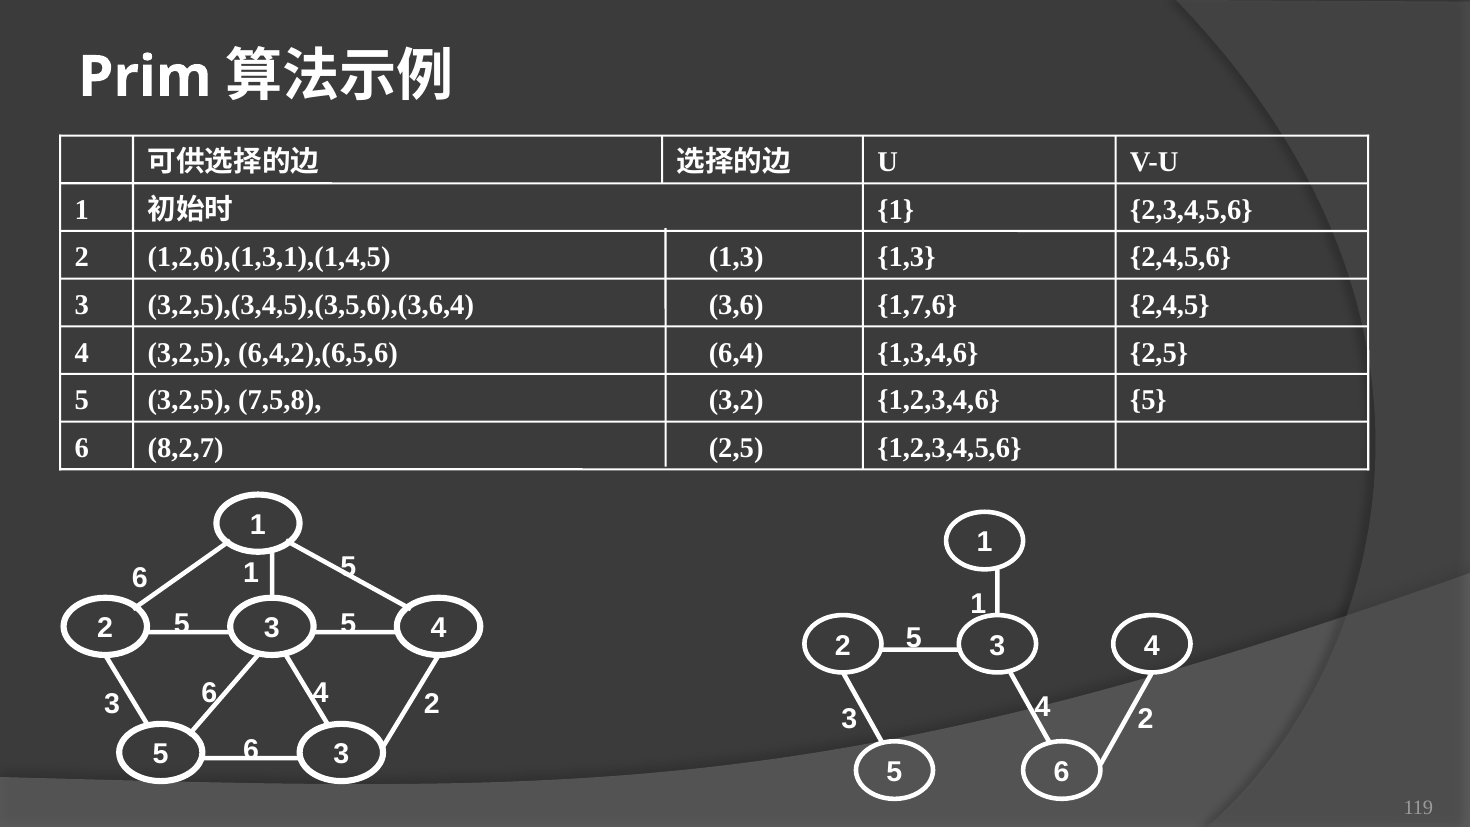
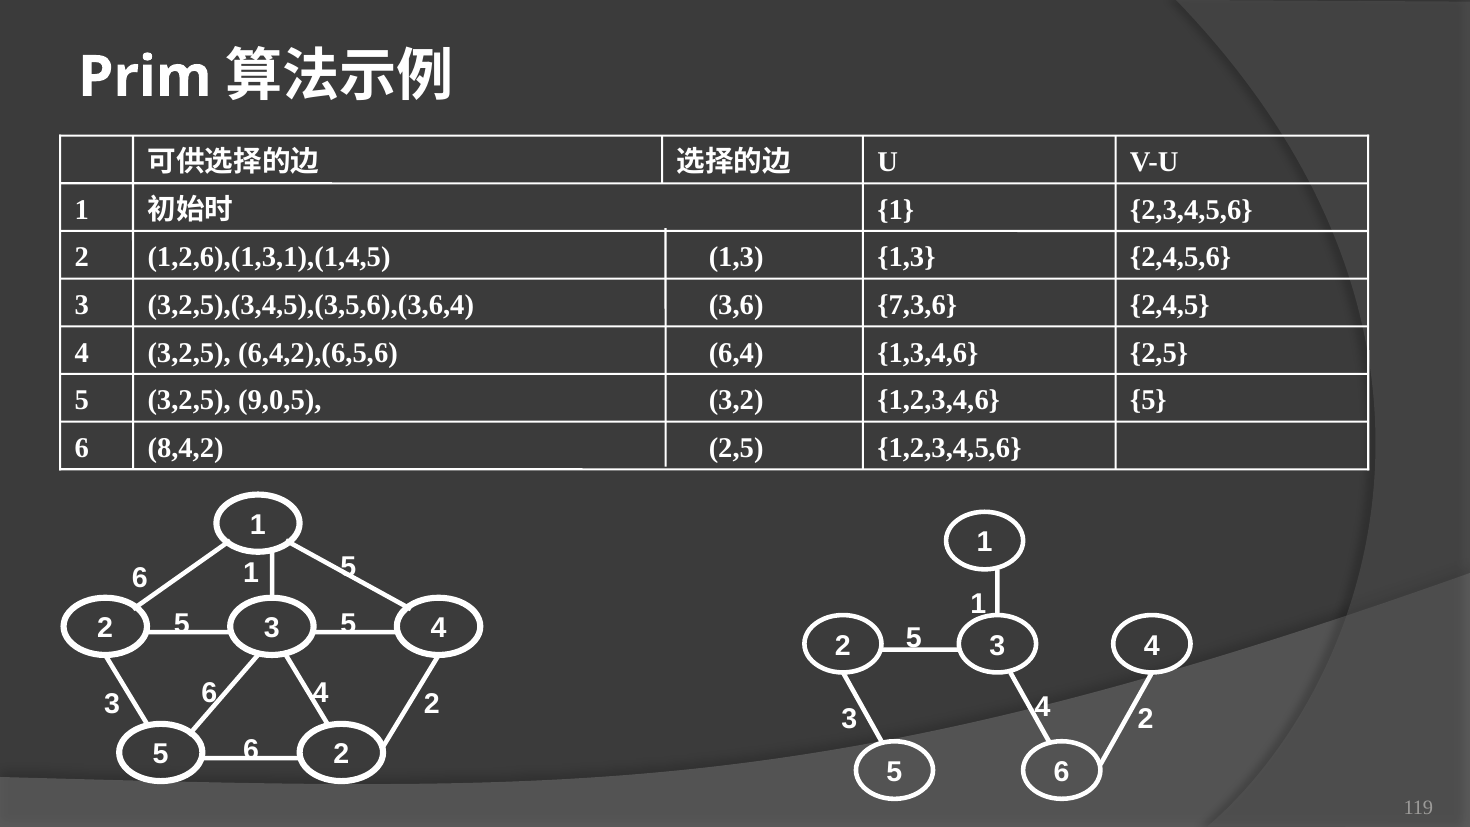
1,7,6: 1,7,6 -> 7,3,6
7,5,8: 7,5,8 -> 9,0,5
8,2,7: 8,2,7 -> 8,4,2
3 at (341, 754): 3 -> 2
